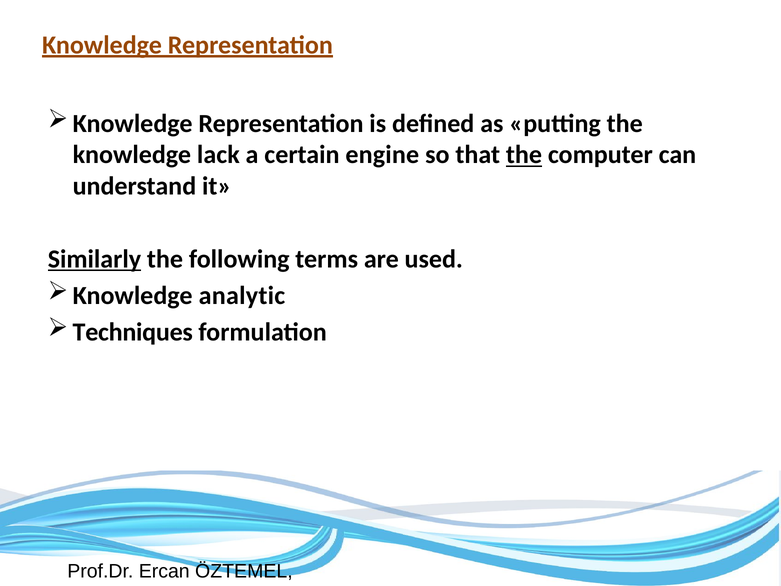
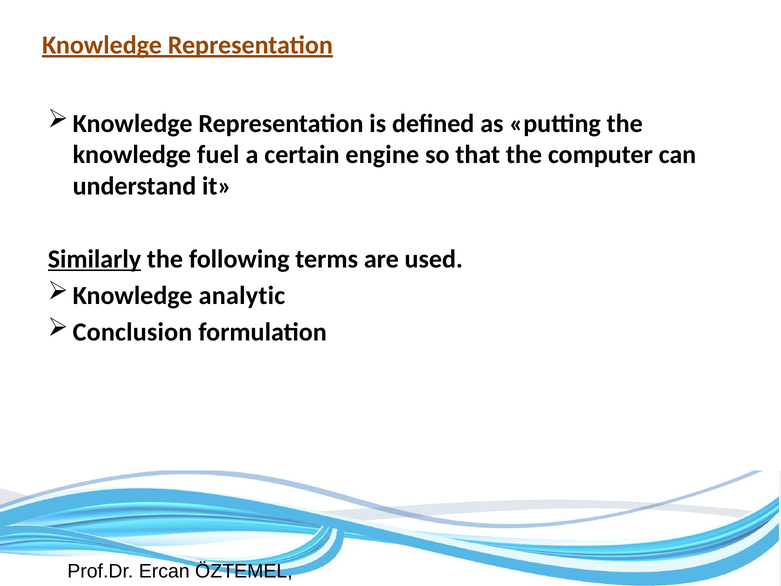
lack: lack -> fuel
the at (524, 155) underline: present -> none
Techniques: Techniques -> Conclusion
